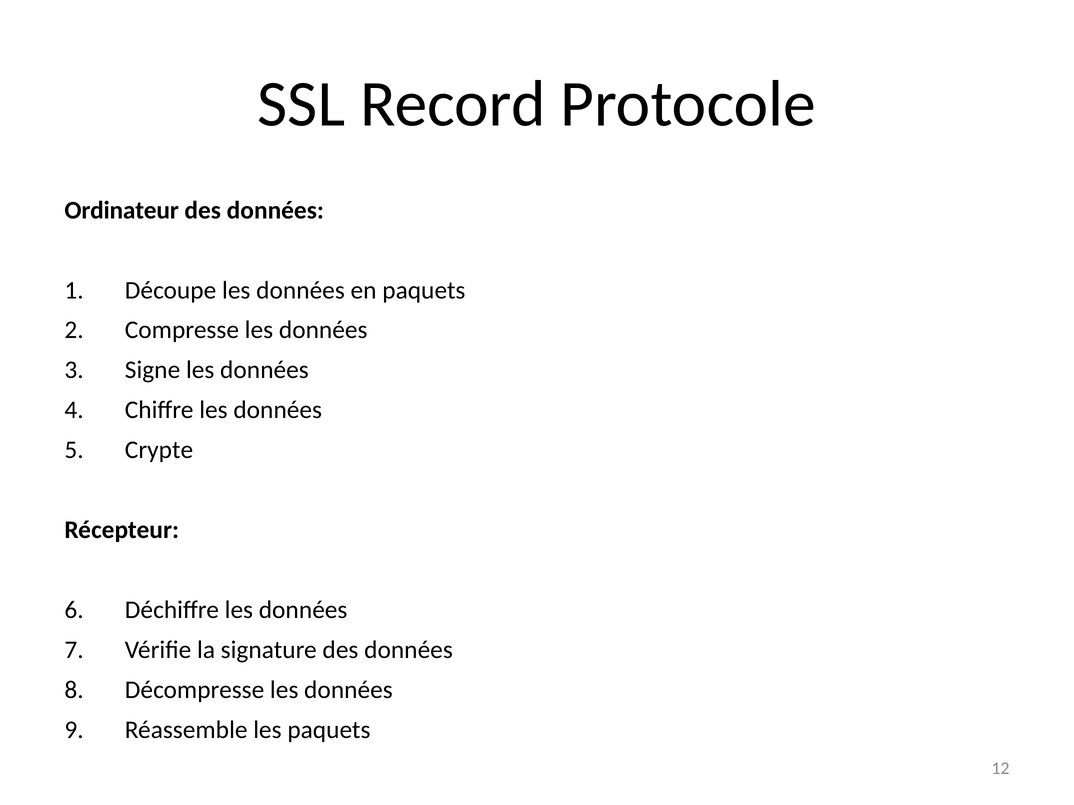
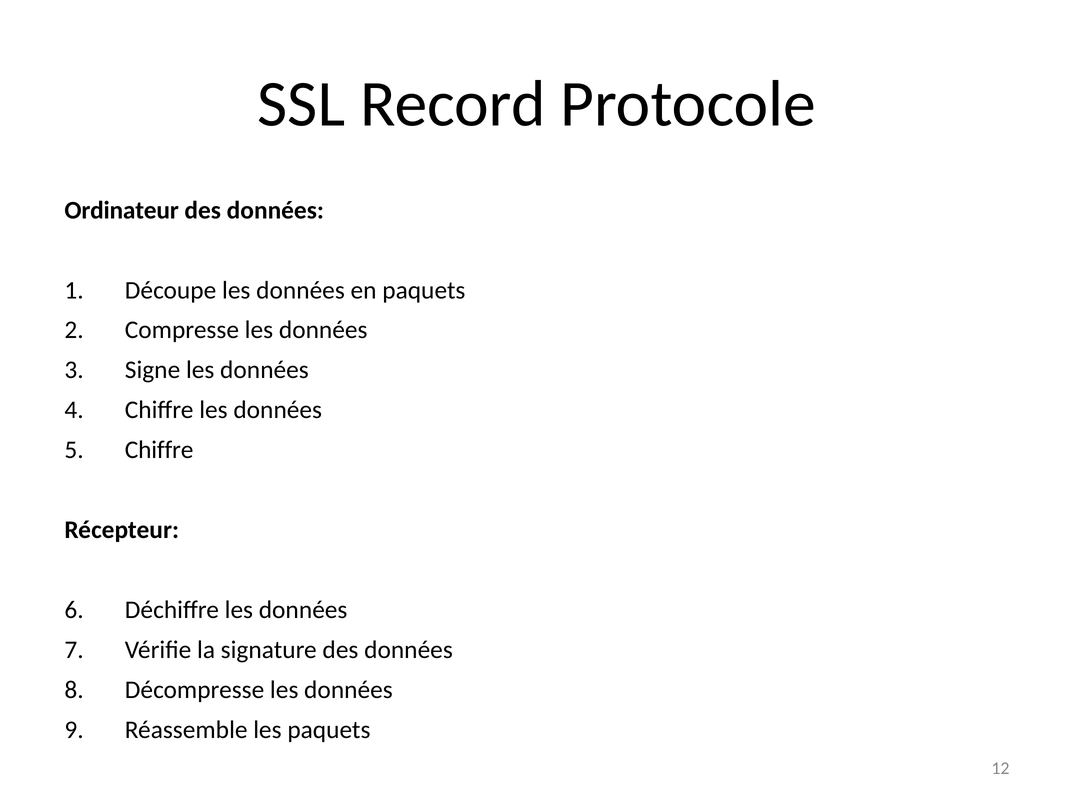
Crypte at (159, 450): Crypte -> Chiffre
